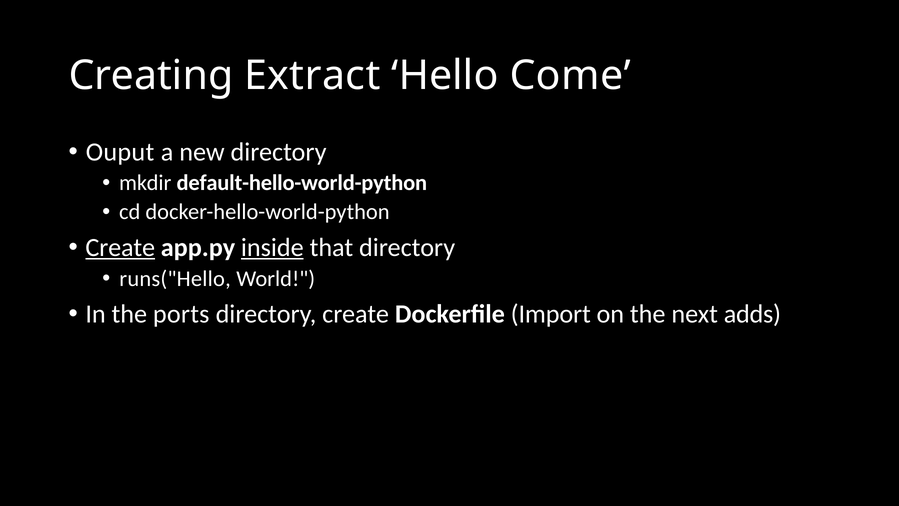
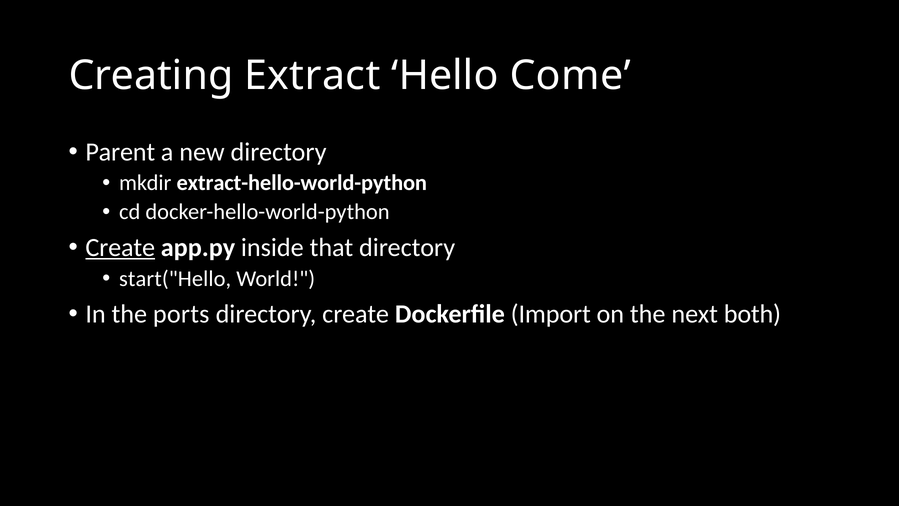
Ouput: Ouput -> Parent
default-hello-world-python: default-hello-world-python -> extract-hello-world-python
inside underline: present -> none
runs("Hello: runs("Hello -> start("Hello
adds: adds -> both
